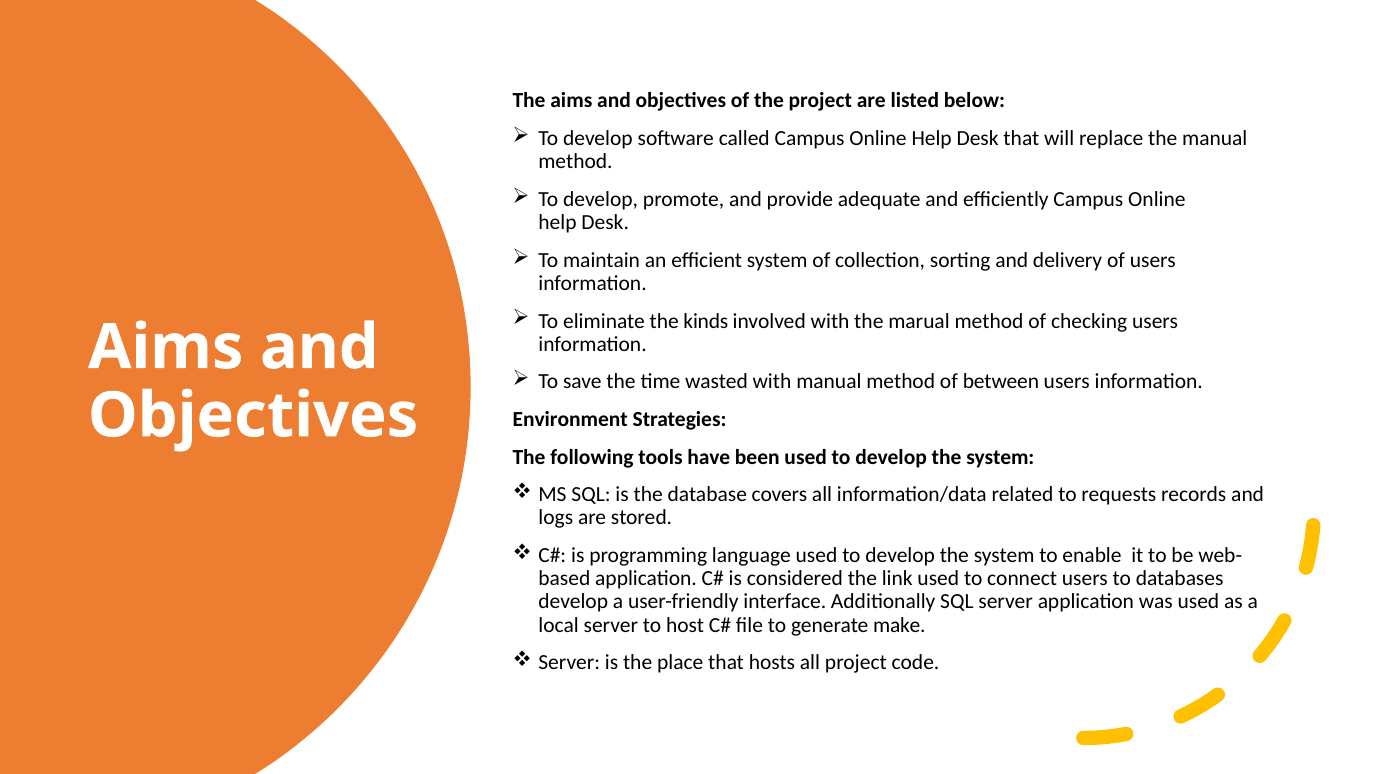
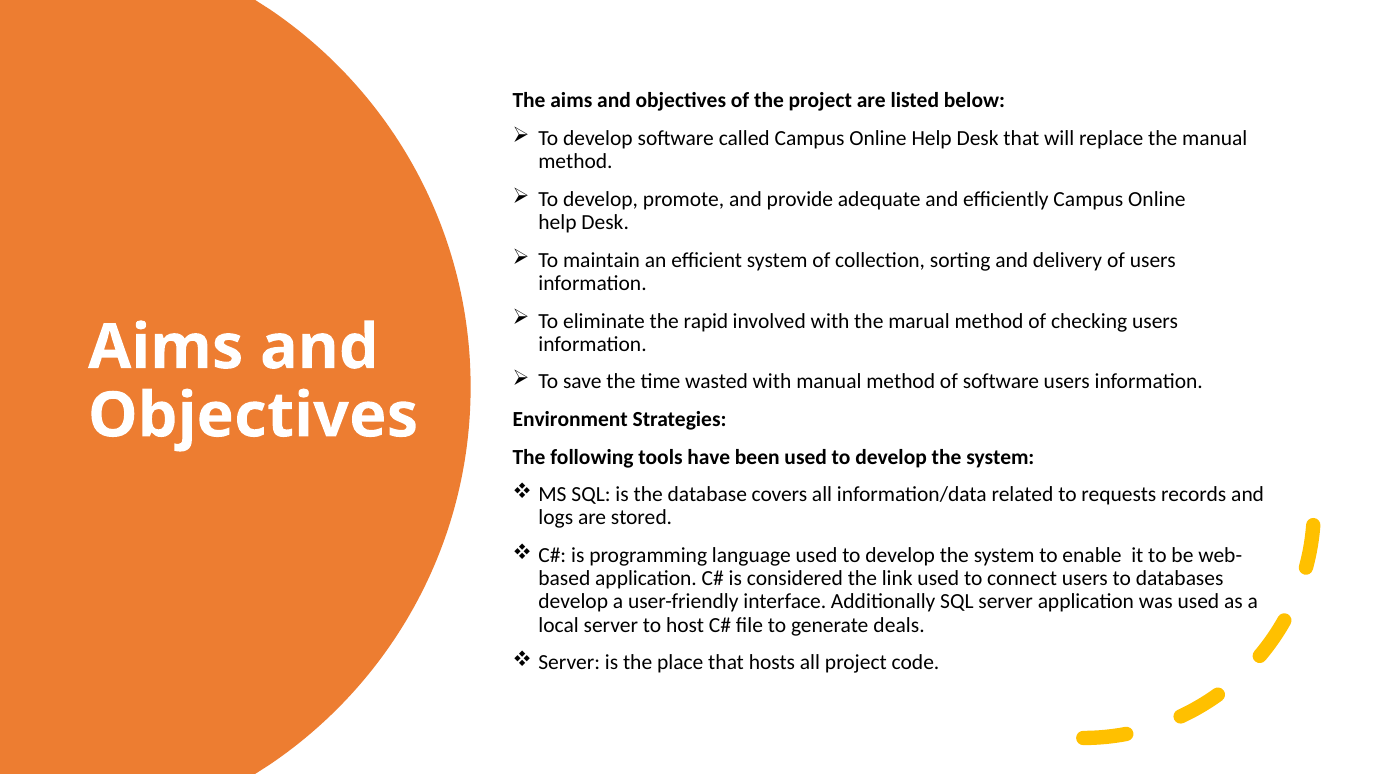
kinds: kinds -> rapid
of between: between -> software
make: make -> deals
